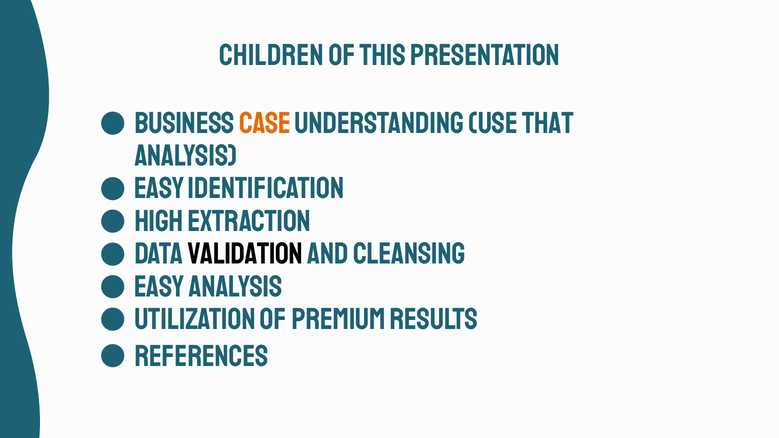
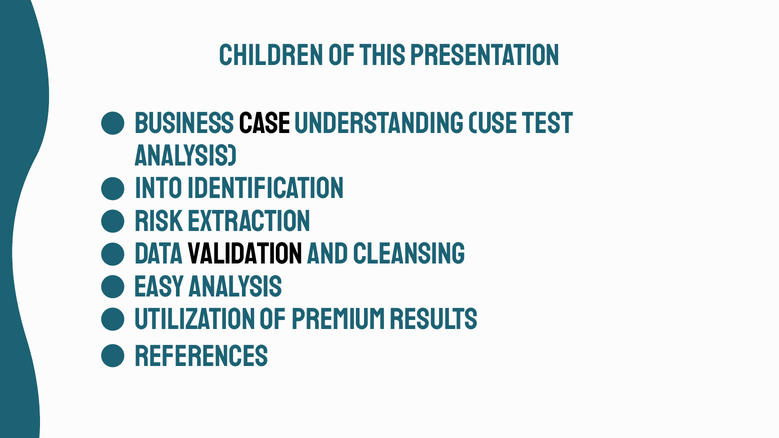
Case colour: orange -> black
That: That -> Test
Easy at (159, 189): Easy -> Into
High: High -> Risk
